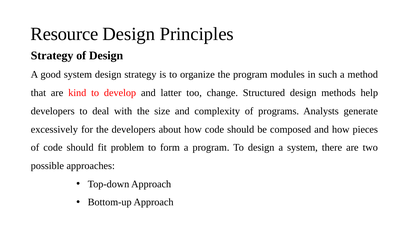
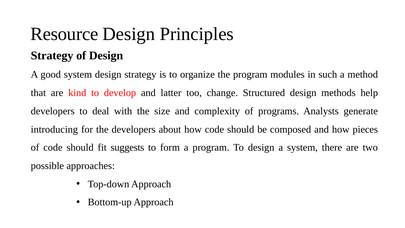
excessively: excessively -> introducing
problem: problem -> suggests
